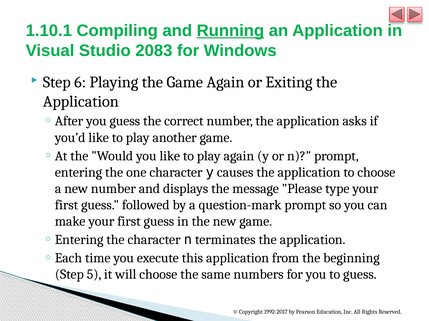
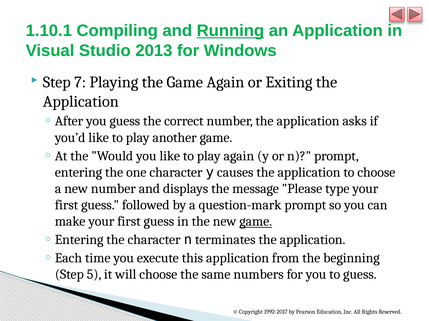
2083: 2083 -> 2013
6: 6 -> 7
game at (256, 222) underline: none -> present
